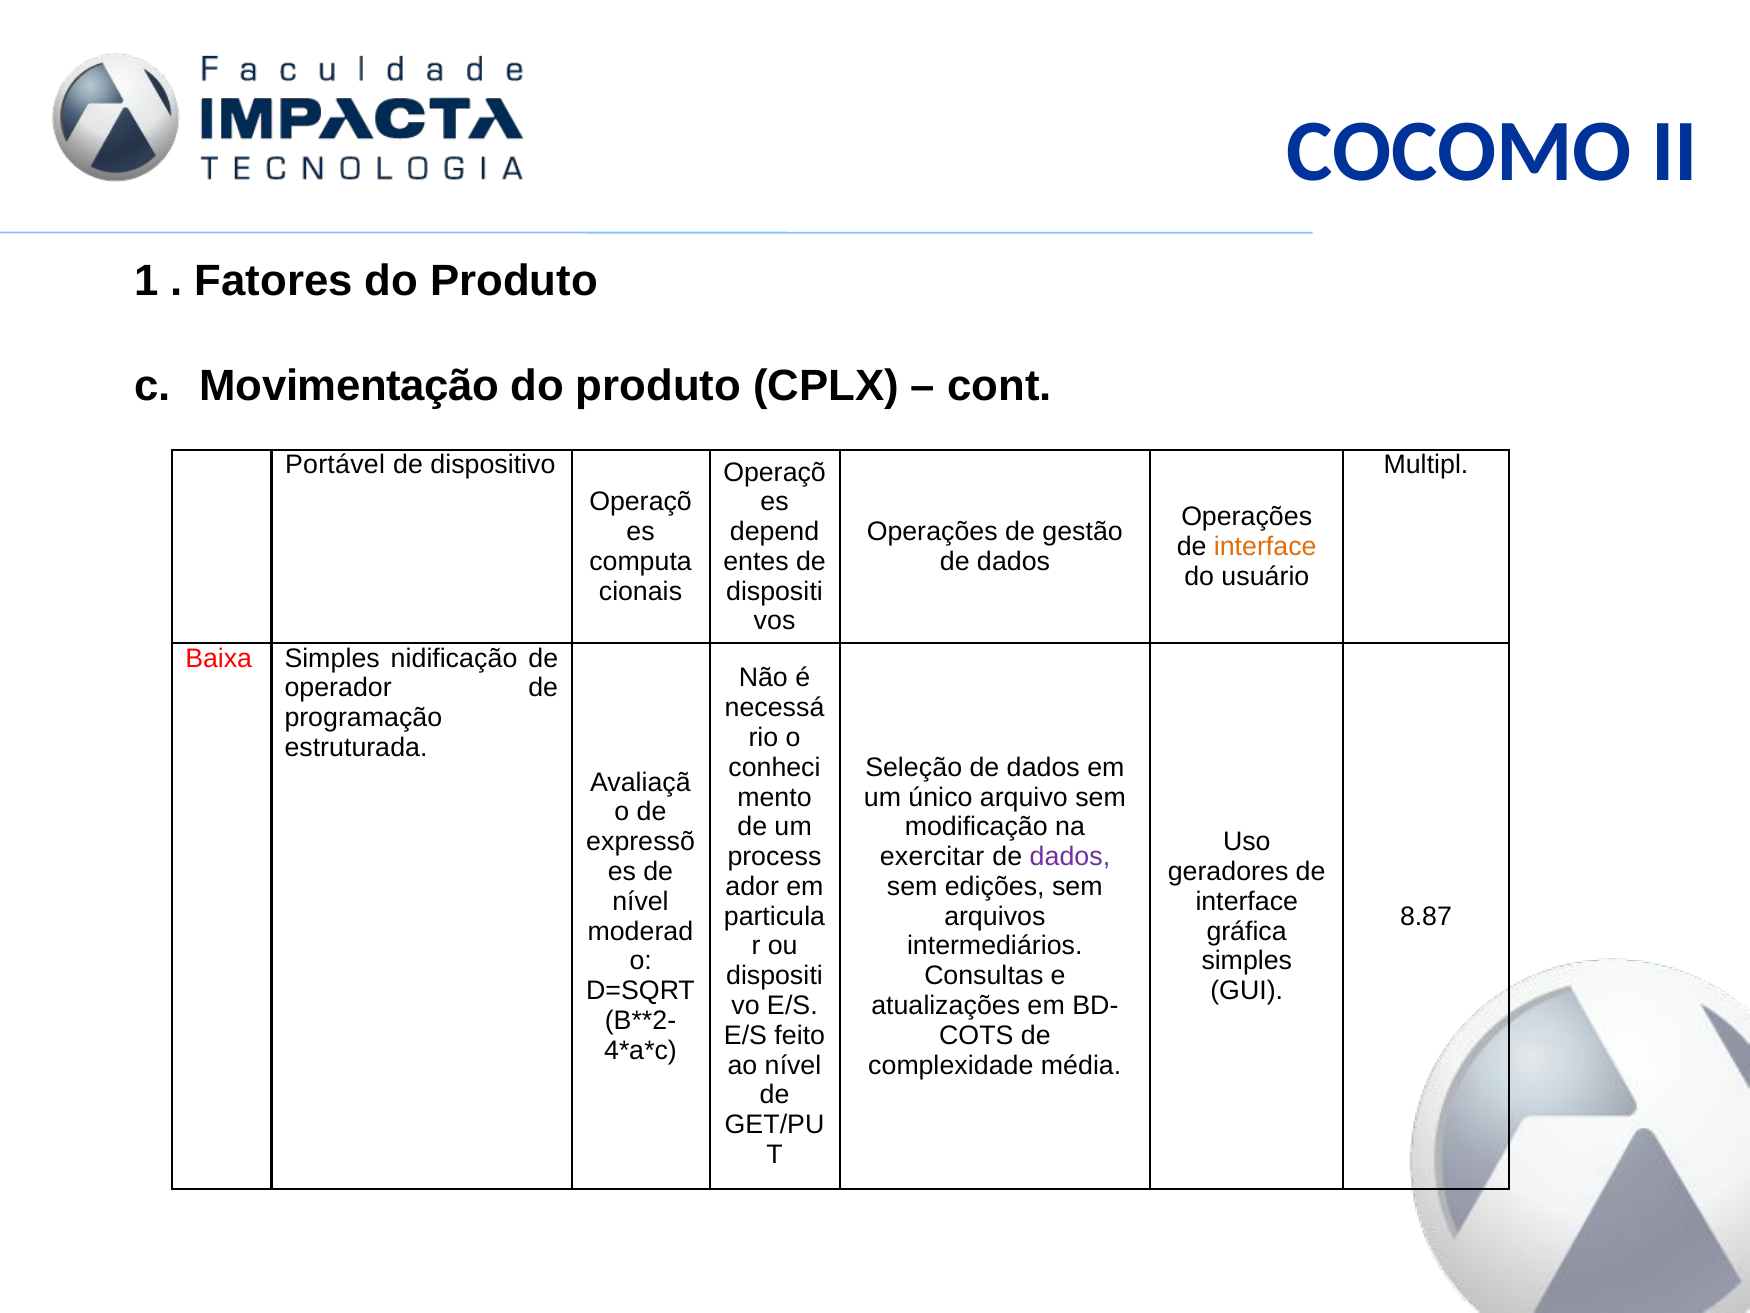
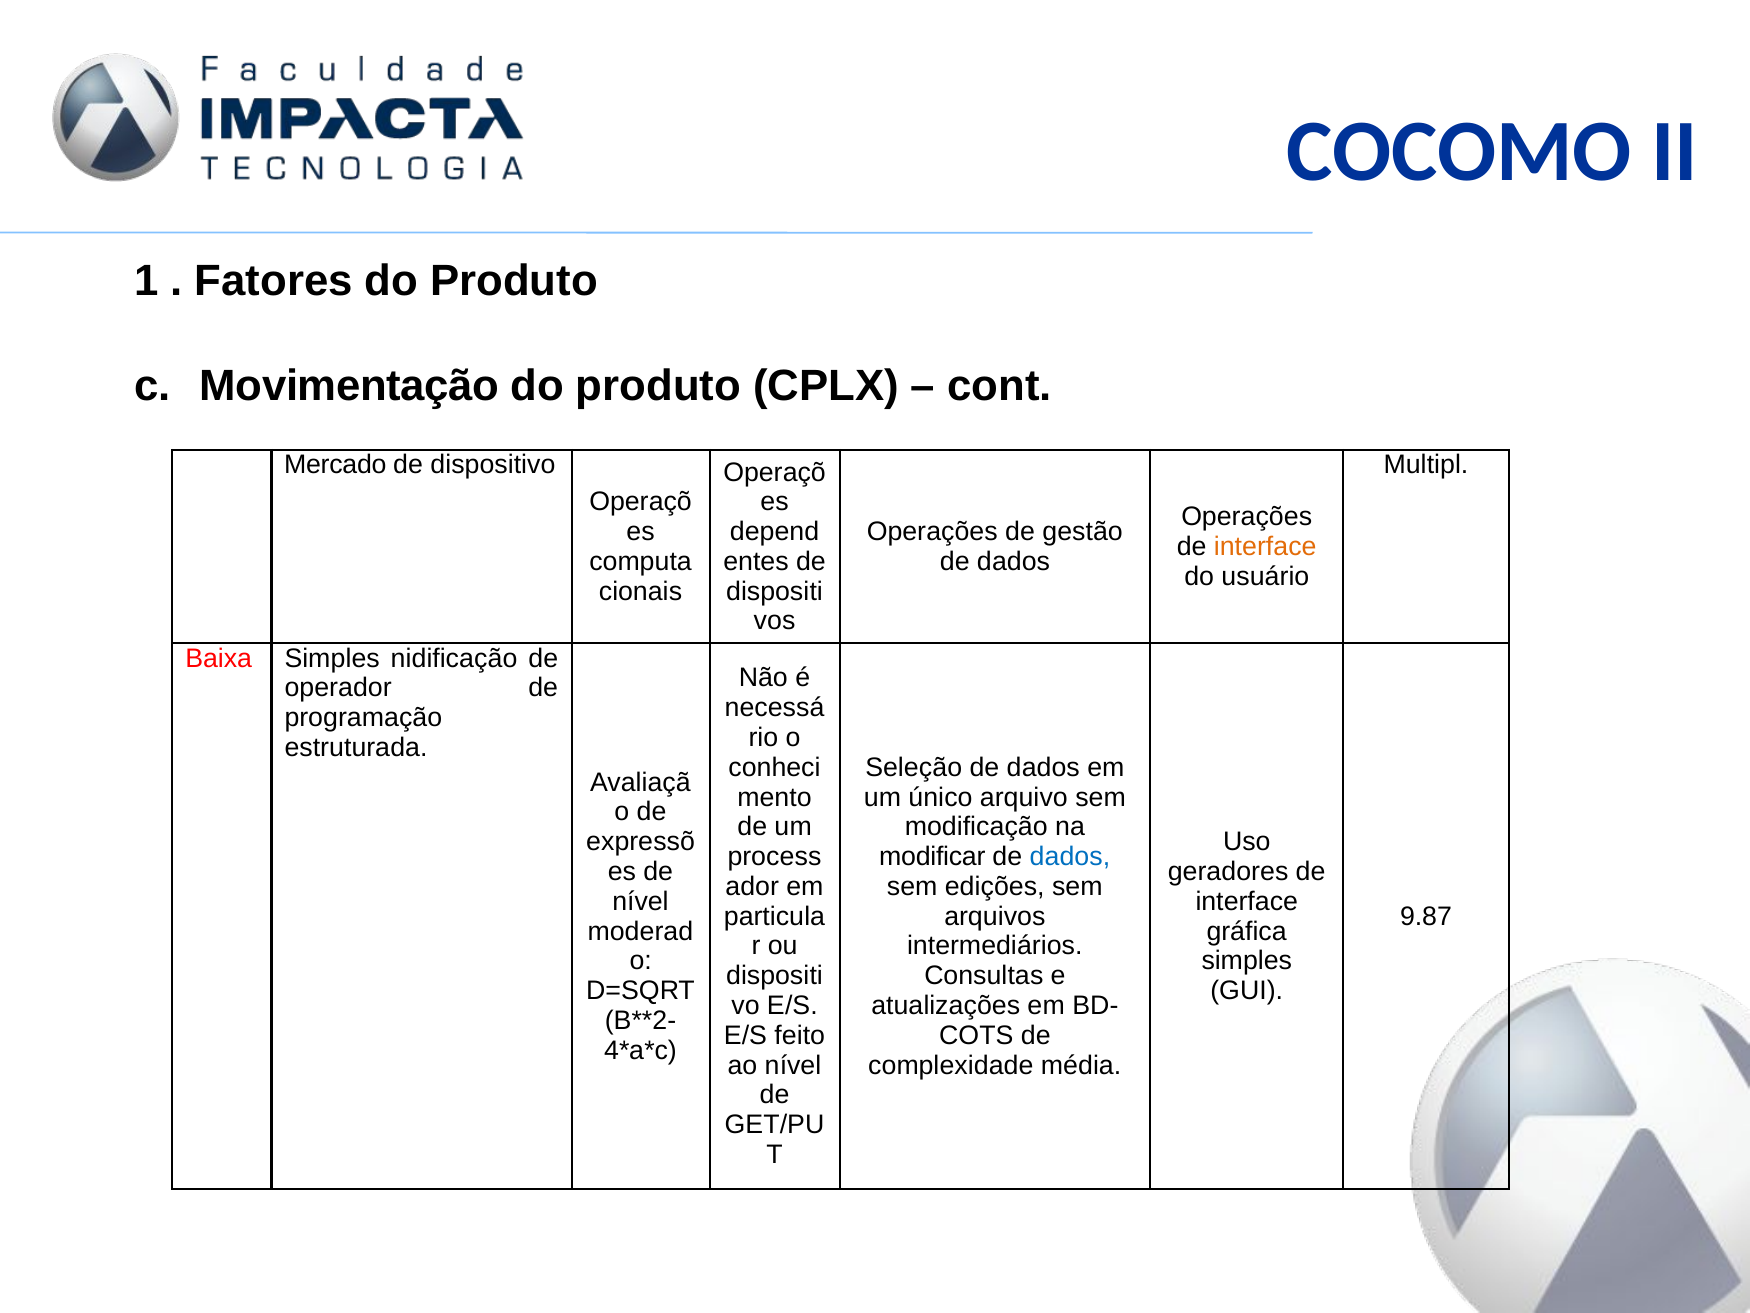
Portável: Portável -> Mercado
exercitar: exercitar -> modificar
dados at (1070, 856) colour: purple -> blue
8.87: 8.87 -> 9.87
